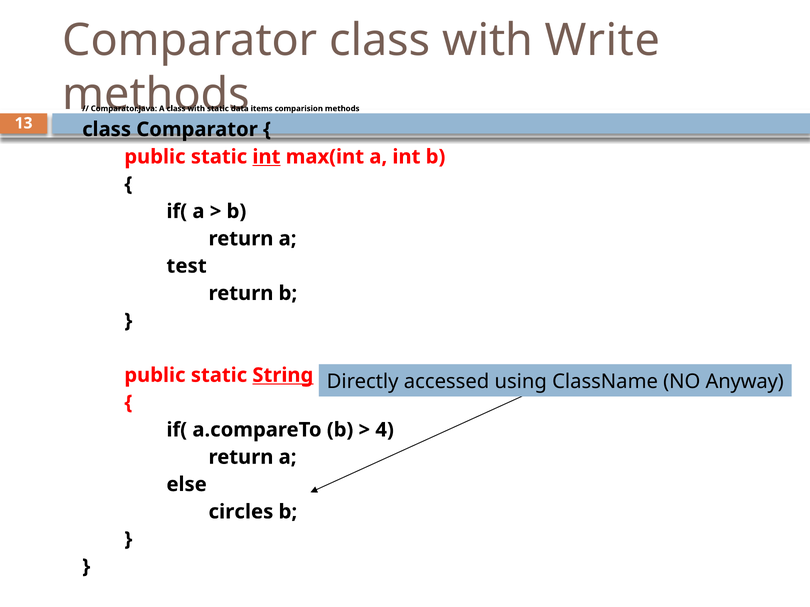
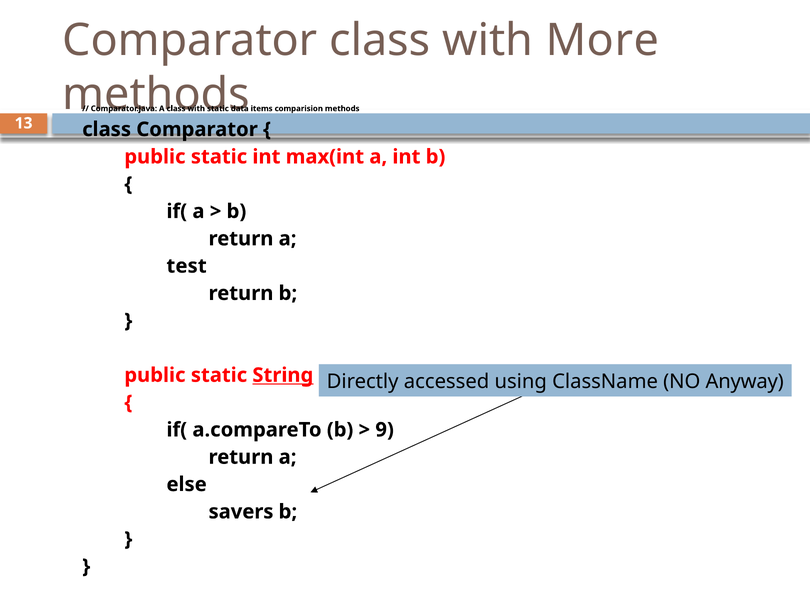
Write: Write -> More
int at (266, 157) underline: present -> none
4: 4 -> 9
circles: circles -> savers
